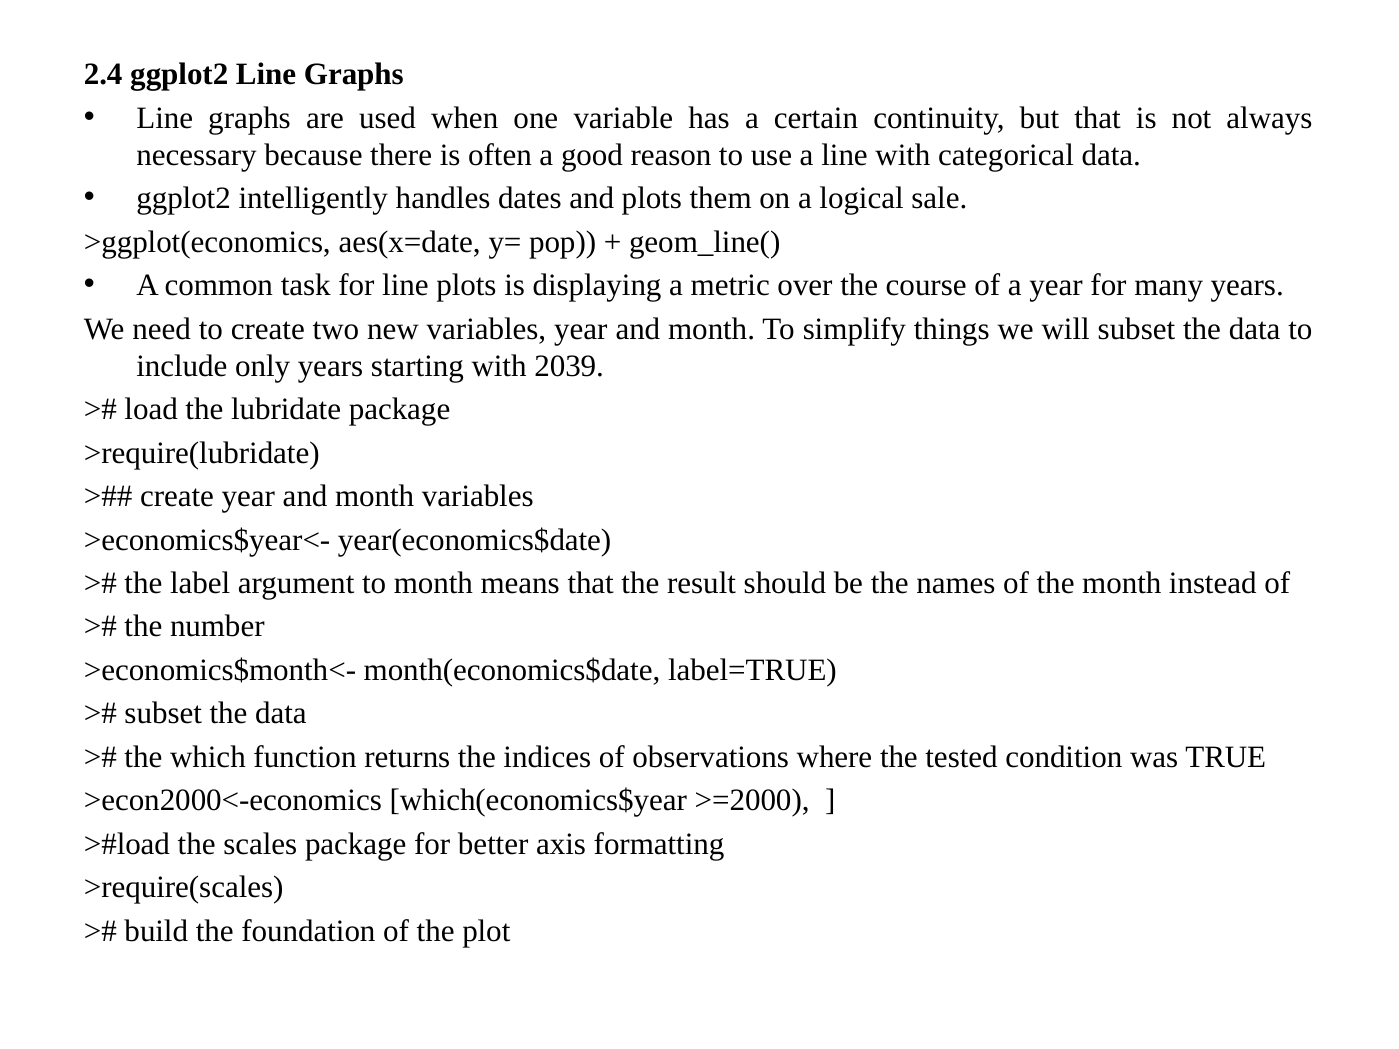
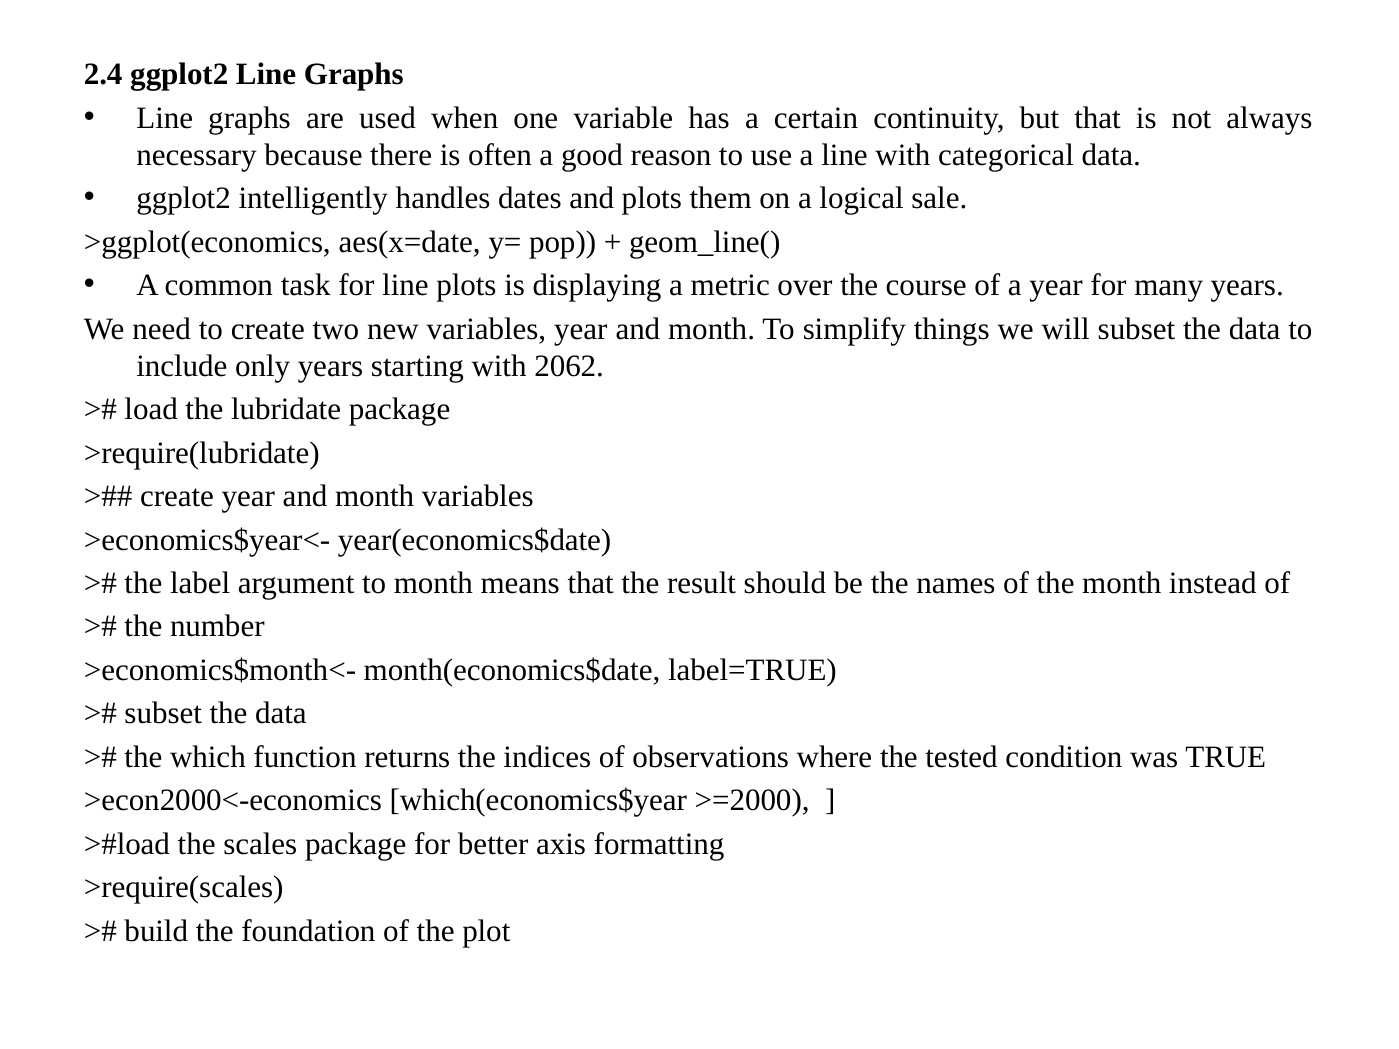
2039: 2039 -> 2062
